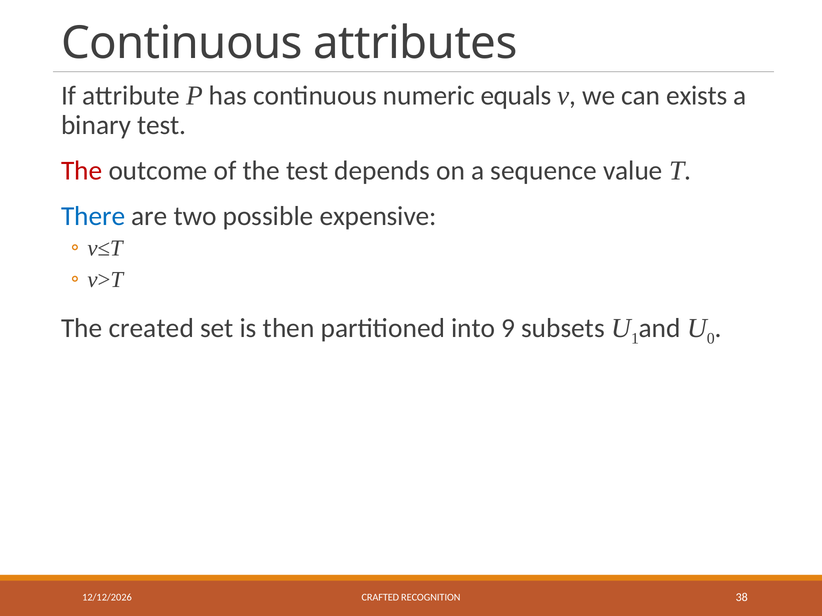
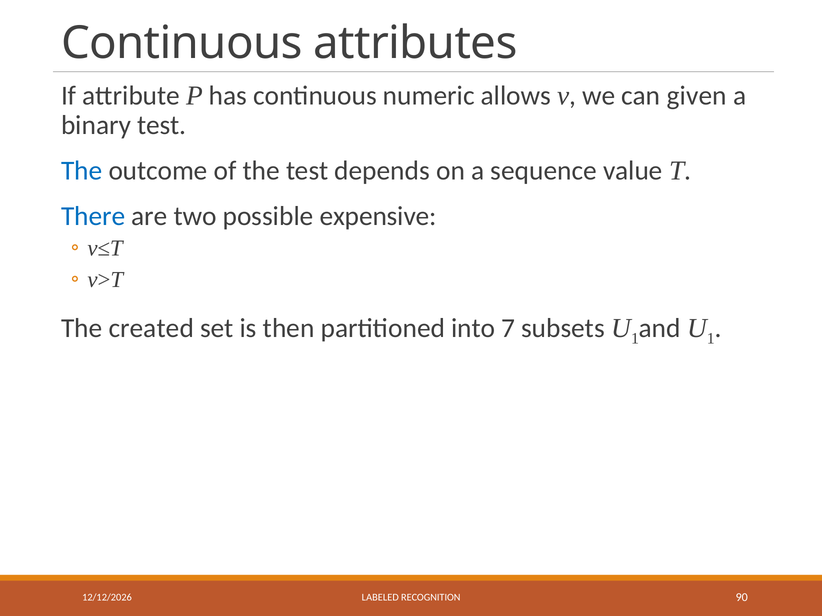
equals: equals -> allows
exists: exists -> given
The at (82, 171) colour: red -> blue
9: 9 -> 7
0 at (711, 339): 0 -> 1
CRAFTED: CRAFTED -> LABELED
38: 38 -> 90
